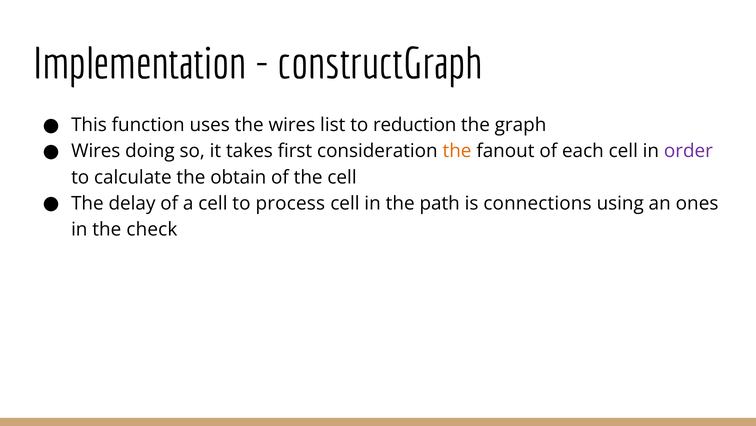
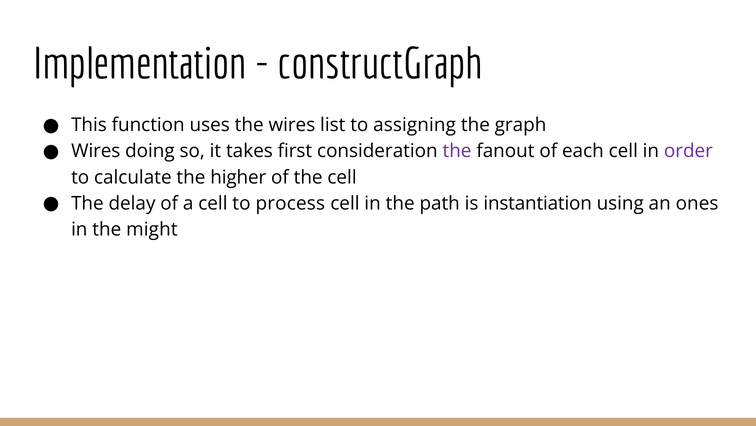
reduction: reduction -> assigning
the at (457, 151) colour: orange -> purple
obtain: obtain -> higher
connections: connections -> instantiation
check: check -> might
